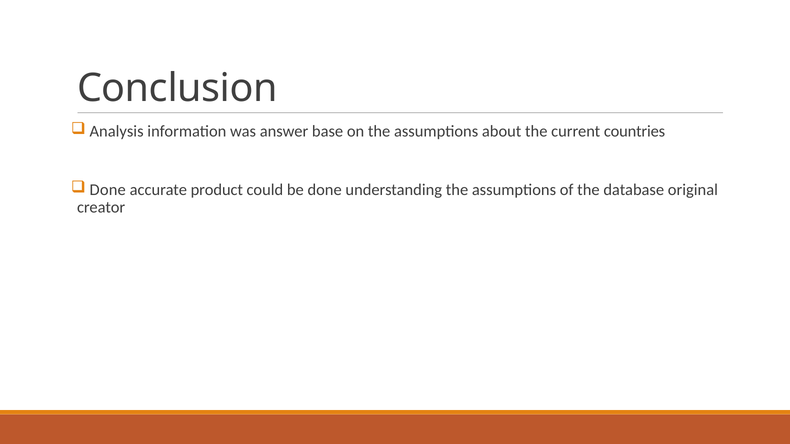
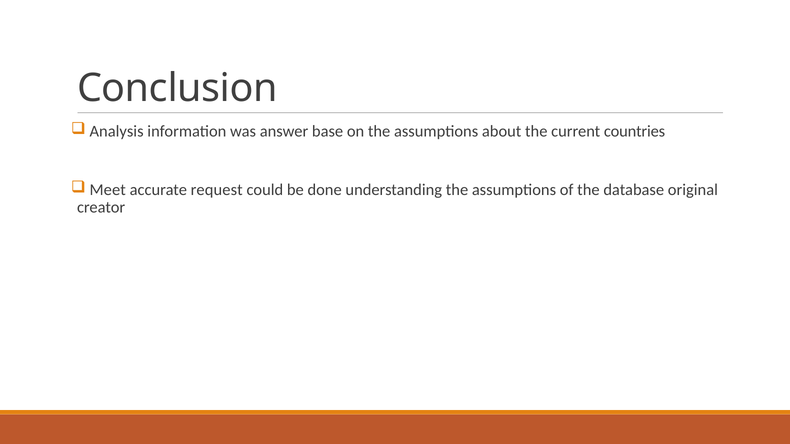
Done at (108, 190): Done -> Meet
product: product -> request
